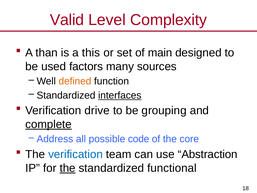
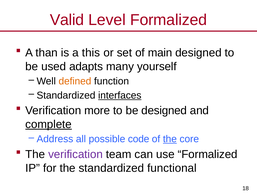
Level Complexity: Complexity -> Formalized
factors: factors -> adapts
sources: sources -> yourself
drive: drive -> more
be grouping: grouping -> designed
the at (170, 139) underline: none -> present
verification at (75, 154) colour: blue -> purple
use Abstraction: Abstraction -> Formalized
the at (68, 168) underline: present -> none
